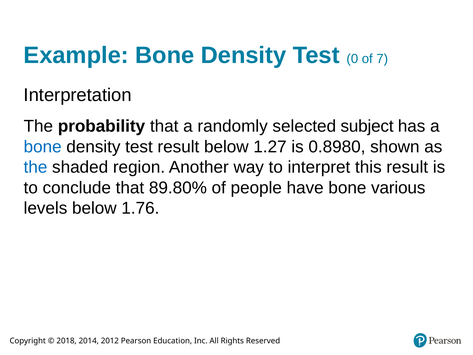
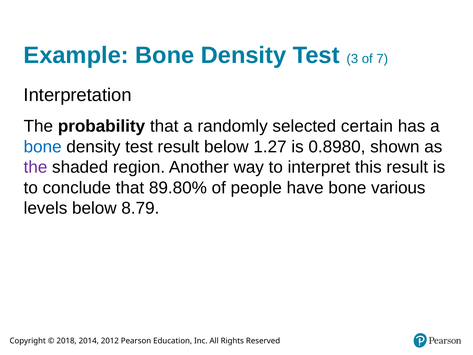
0: 0 -> 3
subject: subject -> certain
the at (35, 167) colour: blue -> purple
1.76: 1.76 -> 8.79
